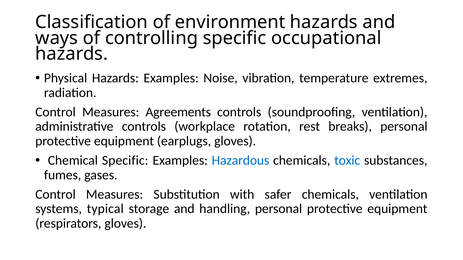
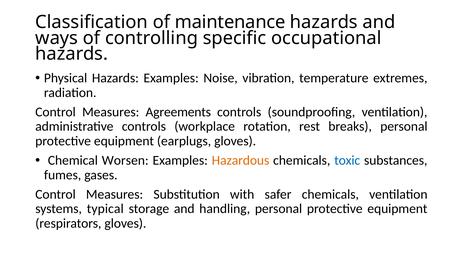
environment: environment -> maintenance
Chemical Specific: Specific -> Worsen
Hazardous colour: blue -> orange
